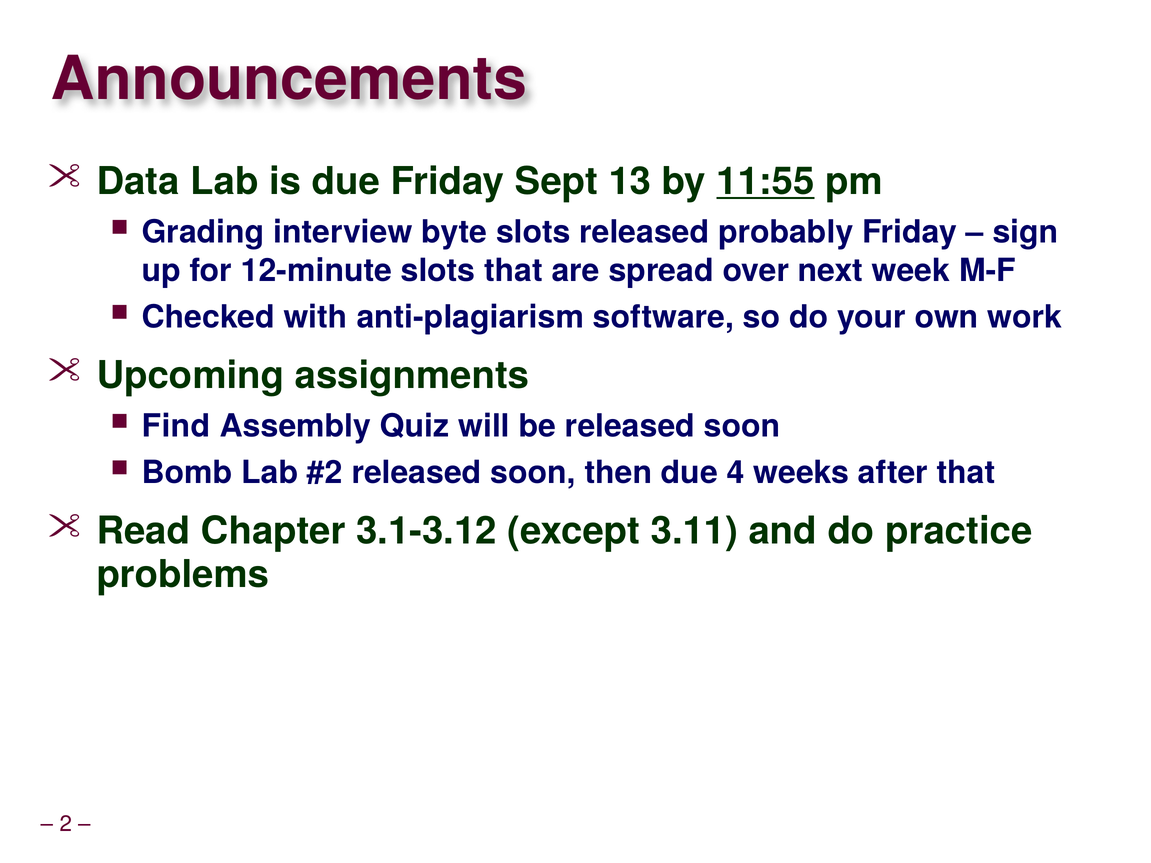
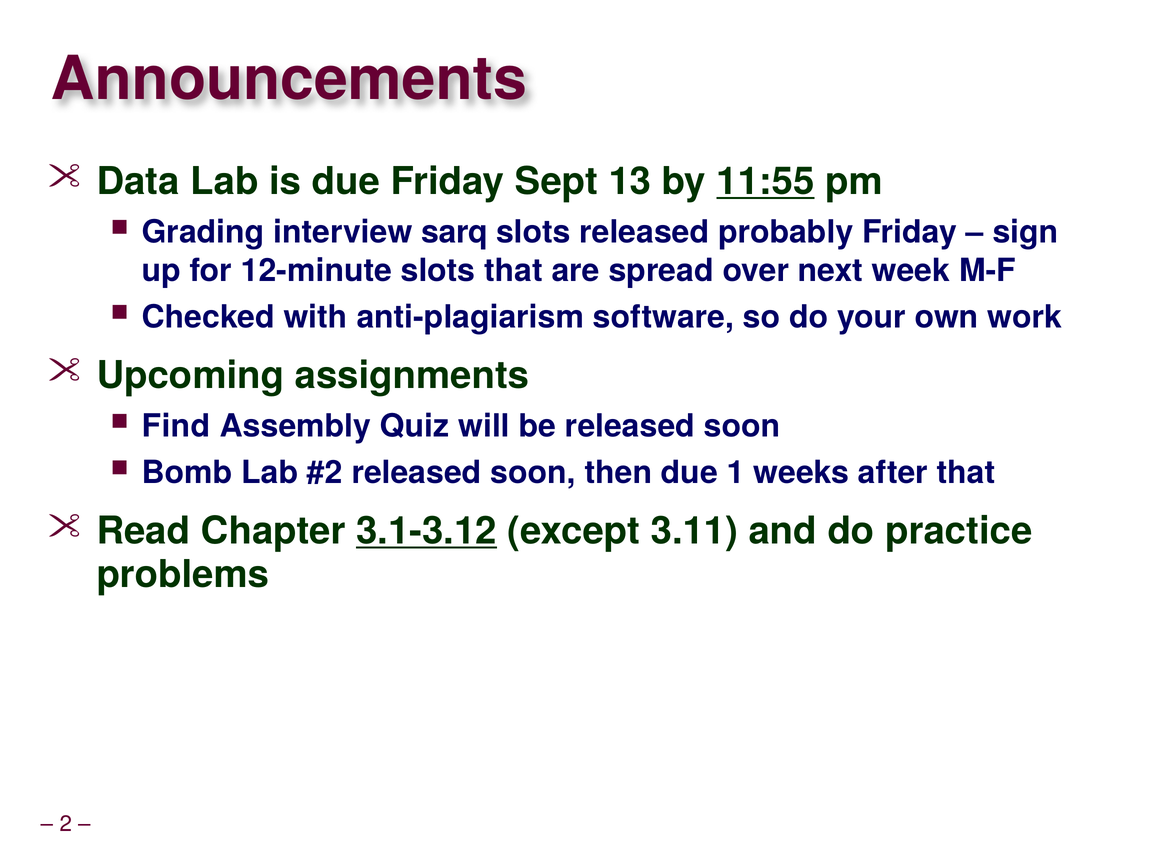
byte: byte -> sarq
4: 4 -> 1
3.1-3.12 underline: none -> present
